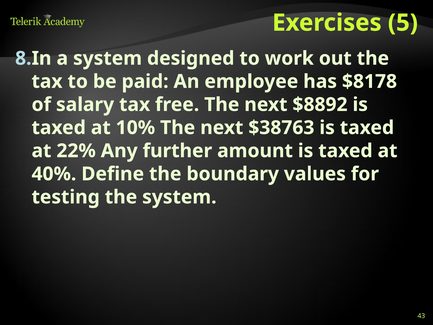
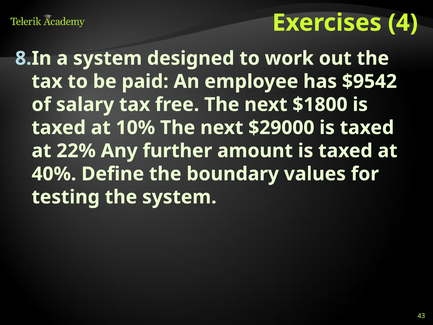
5: 5 -> 4
$8178: $8178 -> $9542
$8892: $8892 -> $1800
$38763: $38763 -> $29000
